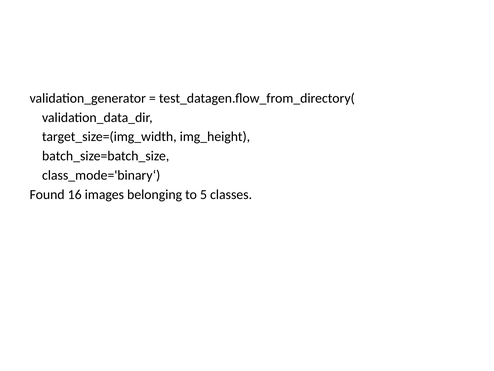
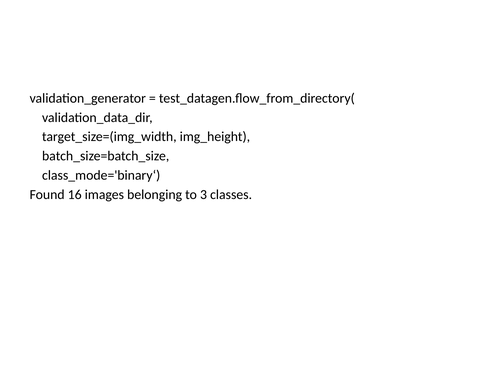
5: 5 -> 3
